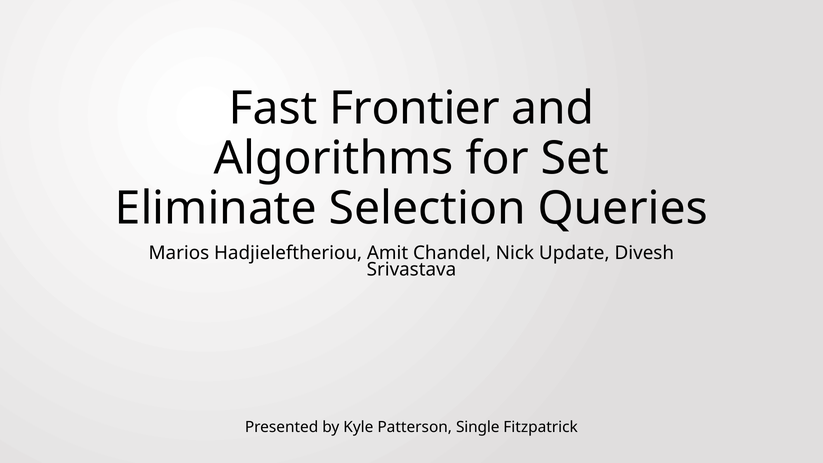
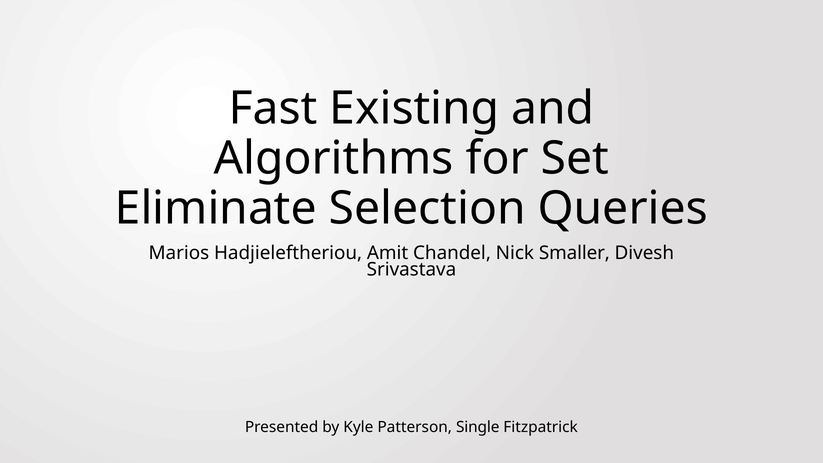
Frontier: Frontier -> Existing
Update: Update -> Smaller
